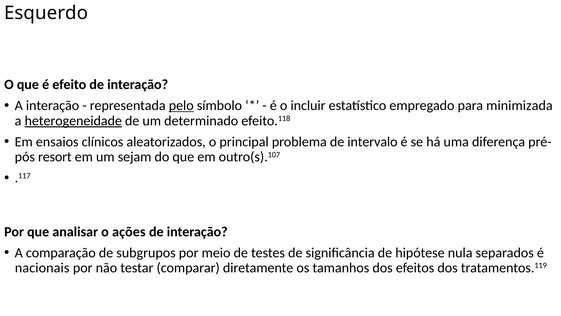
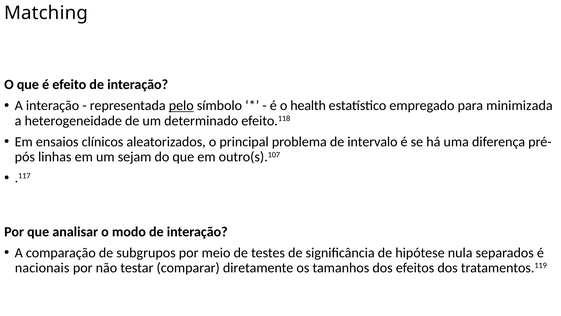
Esquerdo: Esquerdo -> Matching
incluir: incluir -> health
heterogeneidade underline: present -> none
resort: resort -> linhas
ações: ações -> modo
